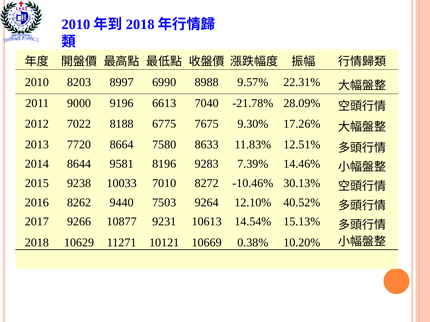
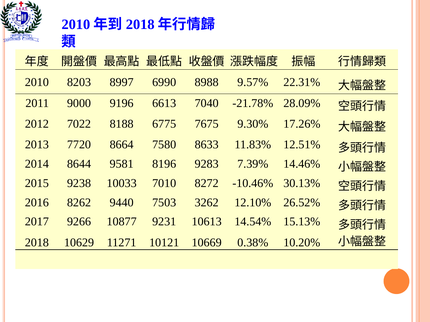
9264: 9264 -> 3262
40.52%: 40.52% -> 26.52%
